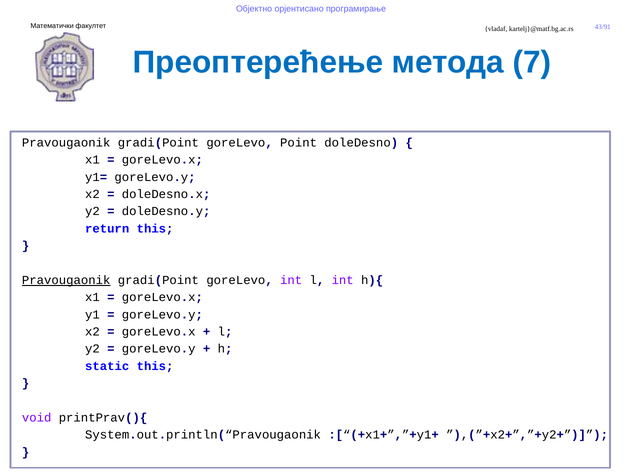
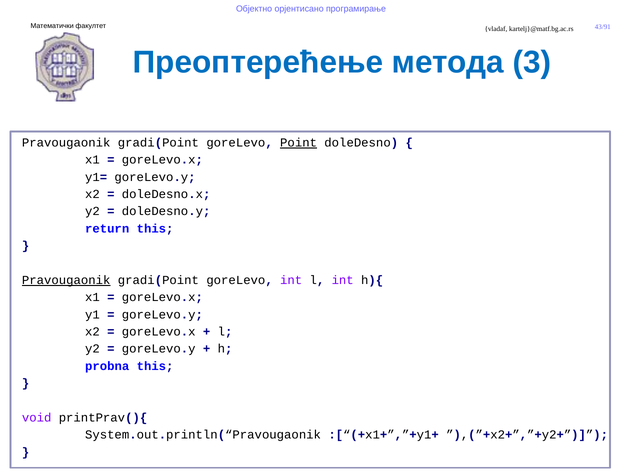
7: 7 -> 3
Point underline: none -> present
static: static -> probna
